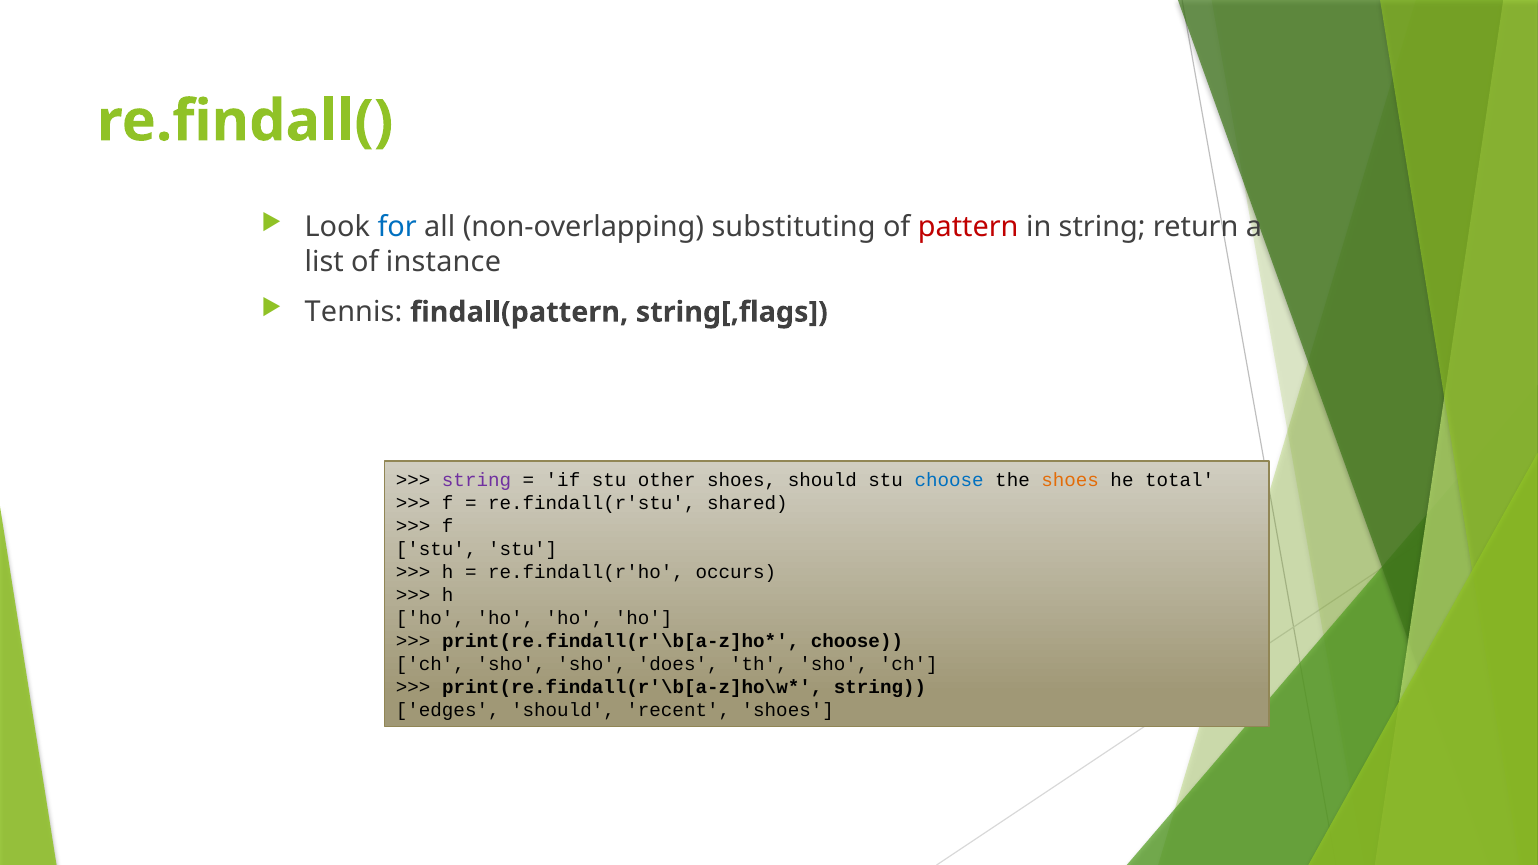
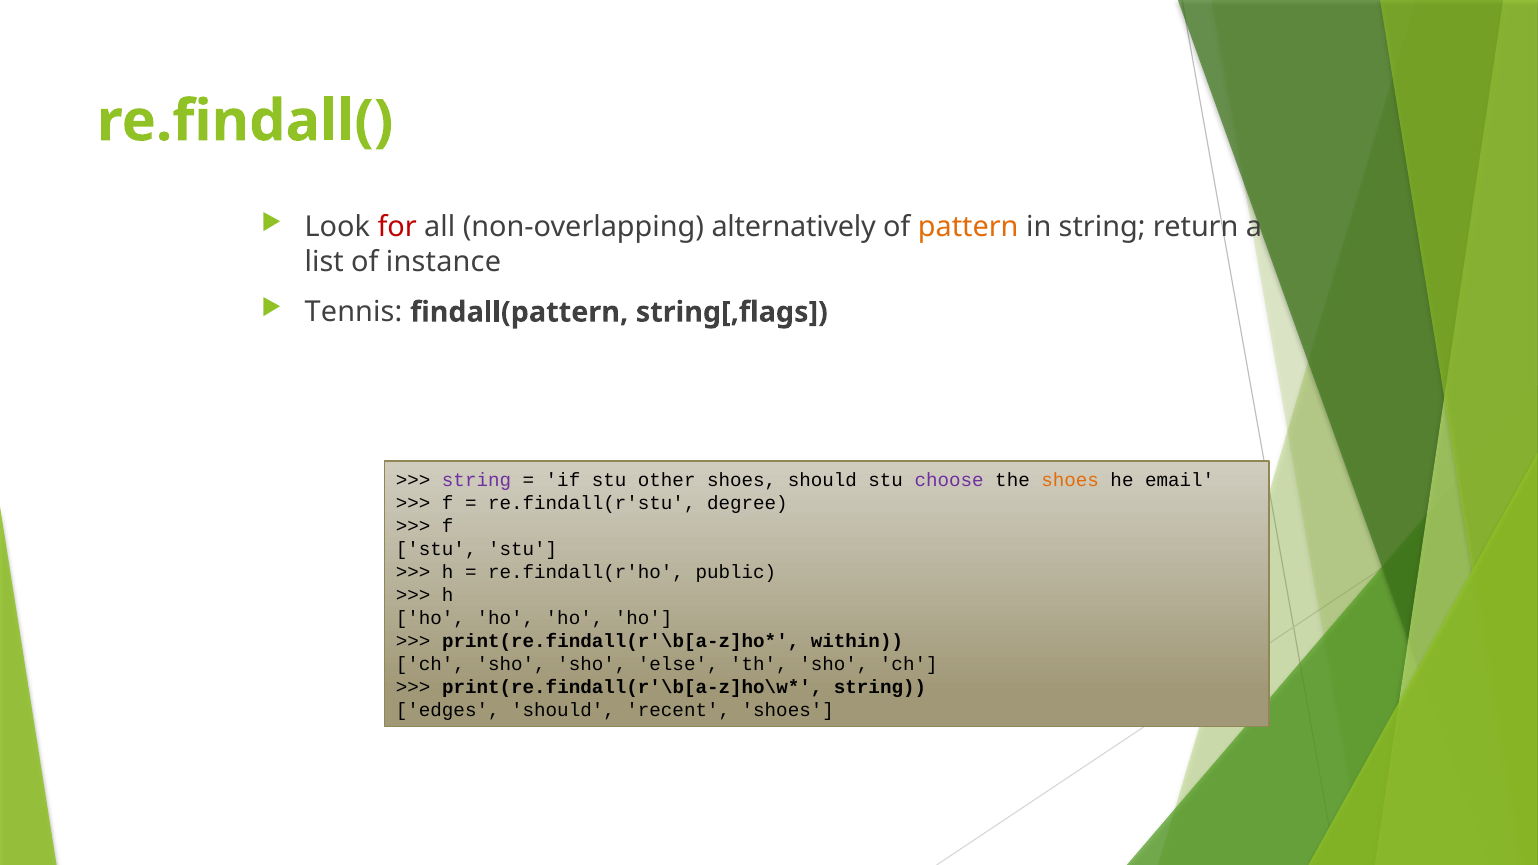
for colour: blue -> red
substituting: substituting -> alternatively
pattern colour: red -> orange
choose at (949, 480) colour: blue -> purple
total: total -> email
shared: shared -> degree
occurs: occurs -> public
choose at (857, 641): choose -> within
does: does -> else
